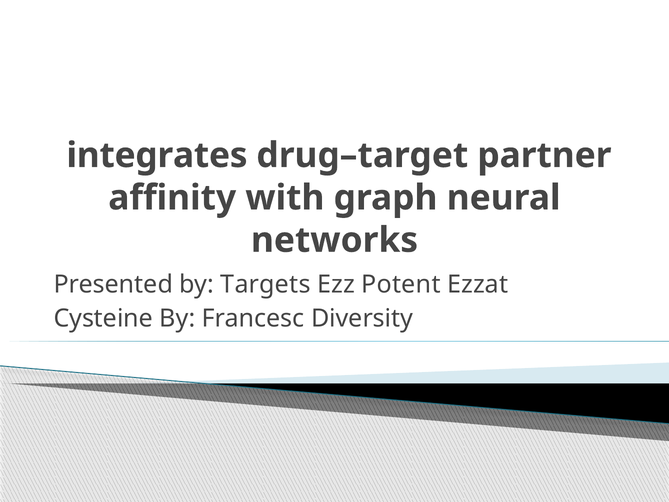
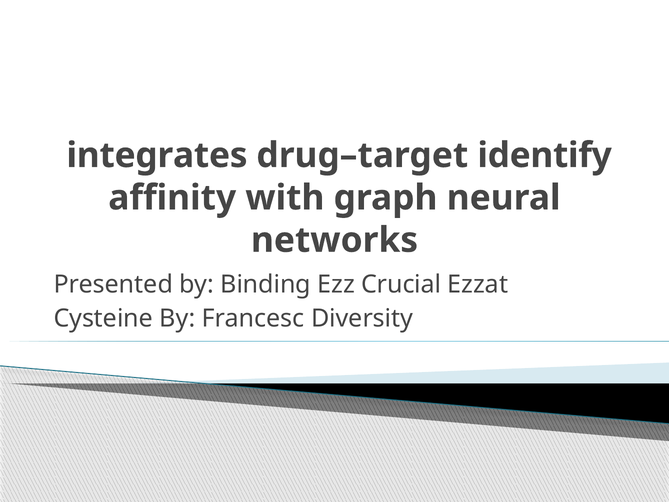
partner: partner -> identify
Targets: Targets -> Binding
Potent: Potent -> Crucial
